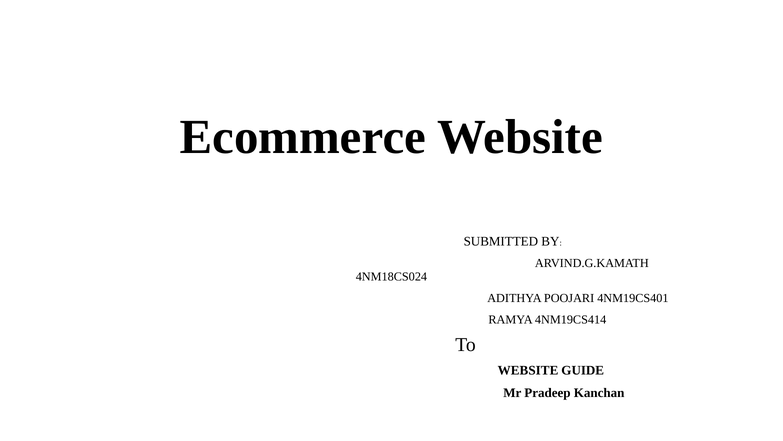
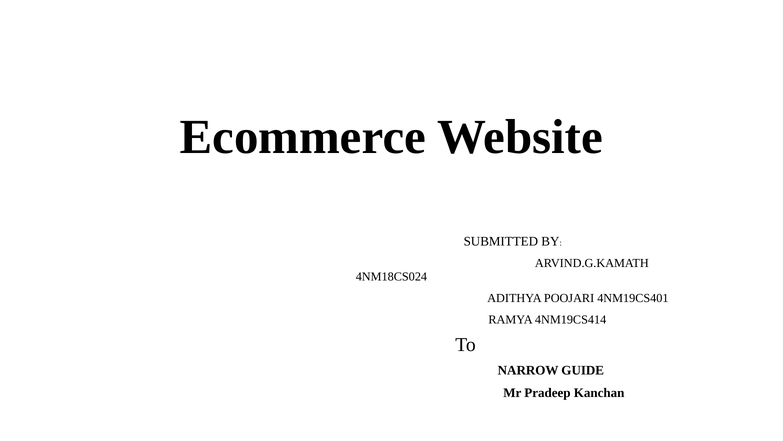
WEBSITE at (528, 370): WEBSITE -> NARROW
